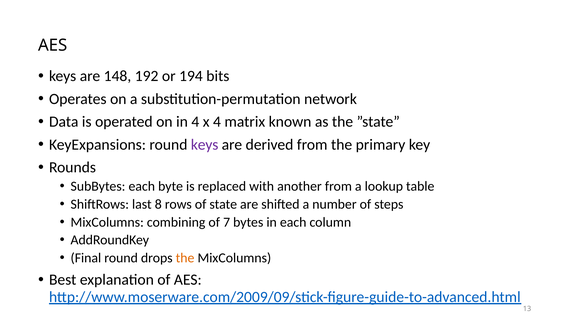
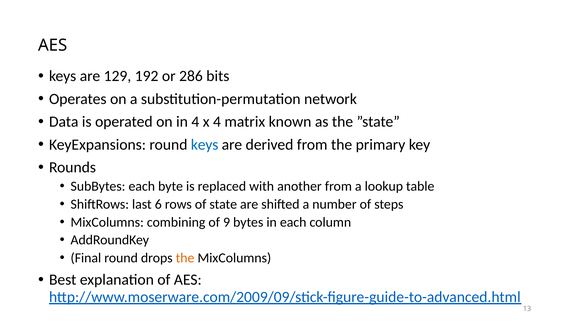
148: 148 -> 129
194: 194 -> 286
keys at (205, 144) colour: purple -> blue
8: 8 -> 6
7: 7 -> 9
